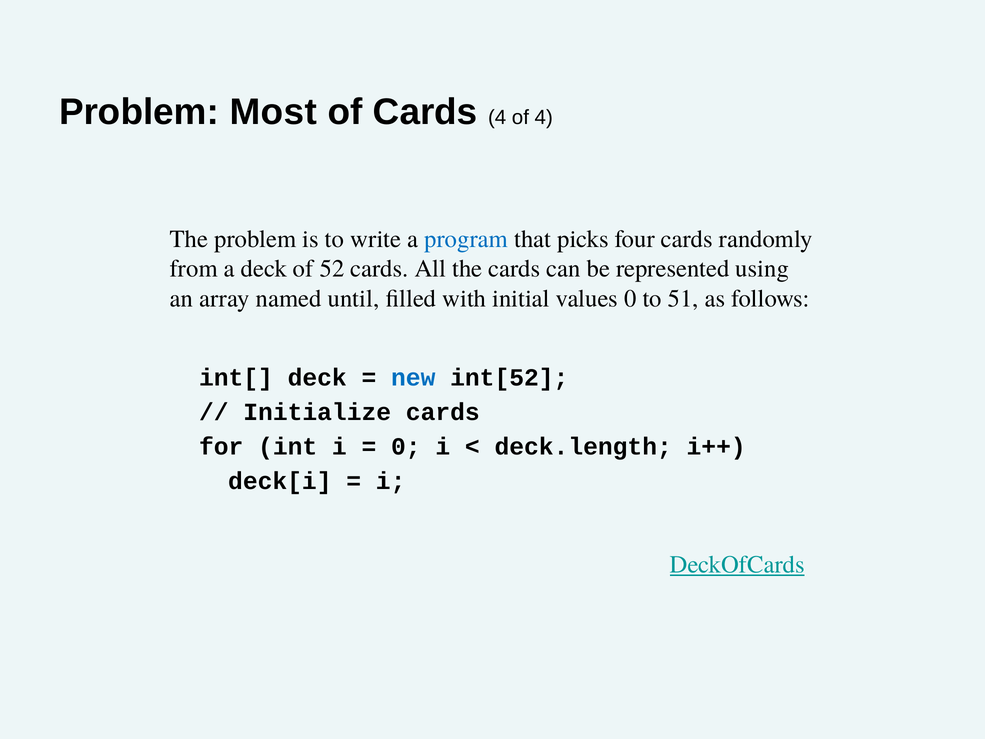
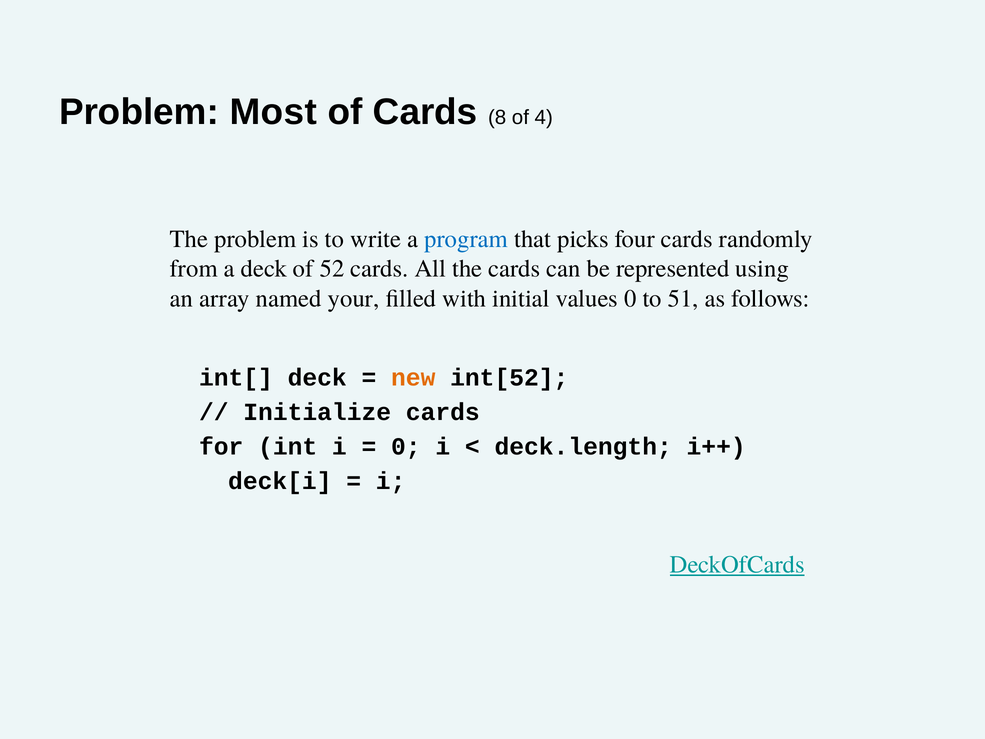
Cards 4: 4 -> 8
until: until -> your
new colour: blue -> orange
